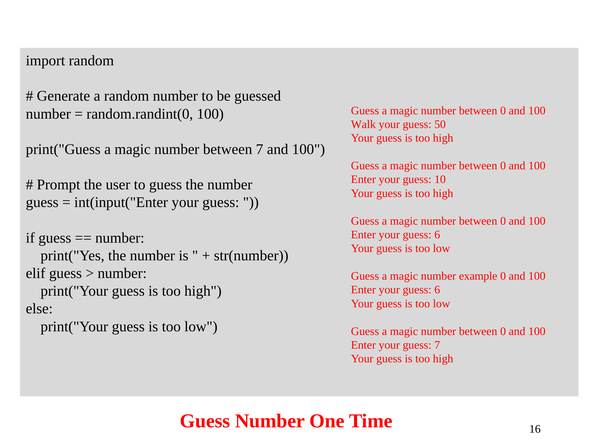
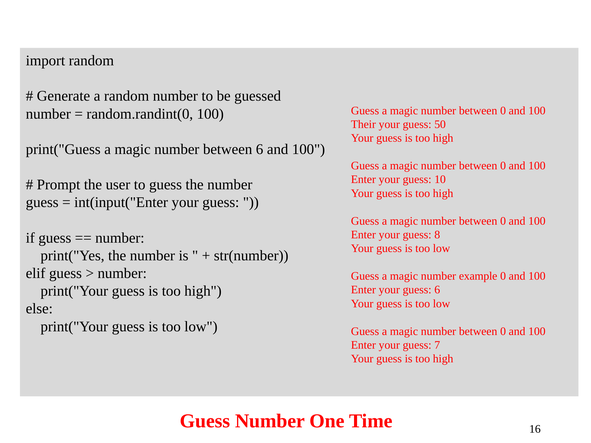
Walk: Walk -> Their
between 7: 7 -> 6
6 at (437, 235): 6 -> 8
